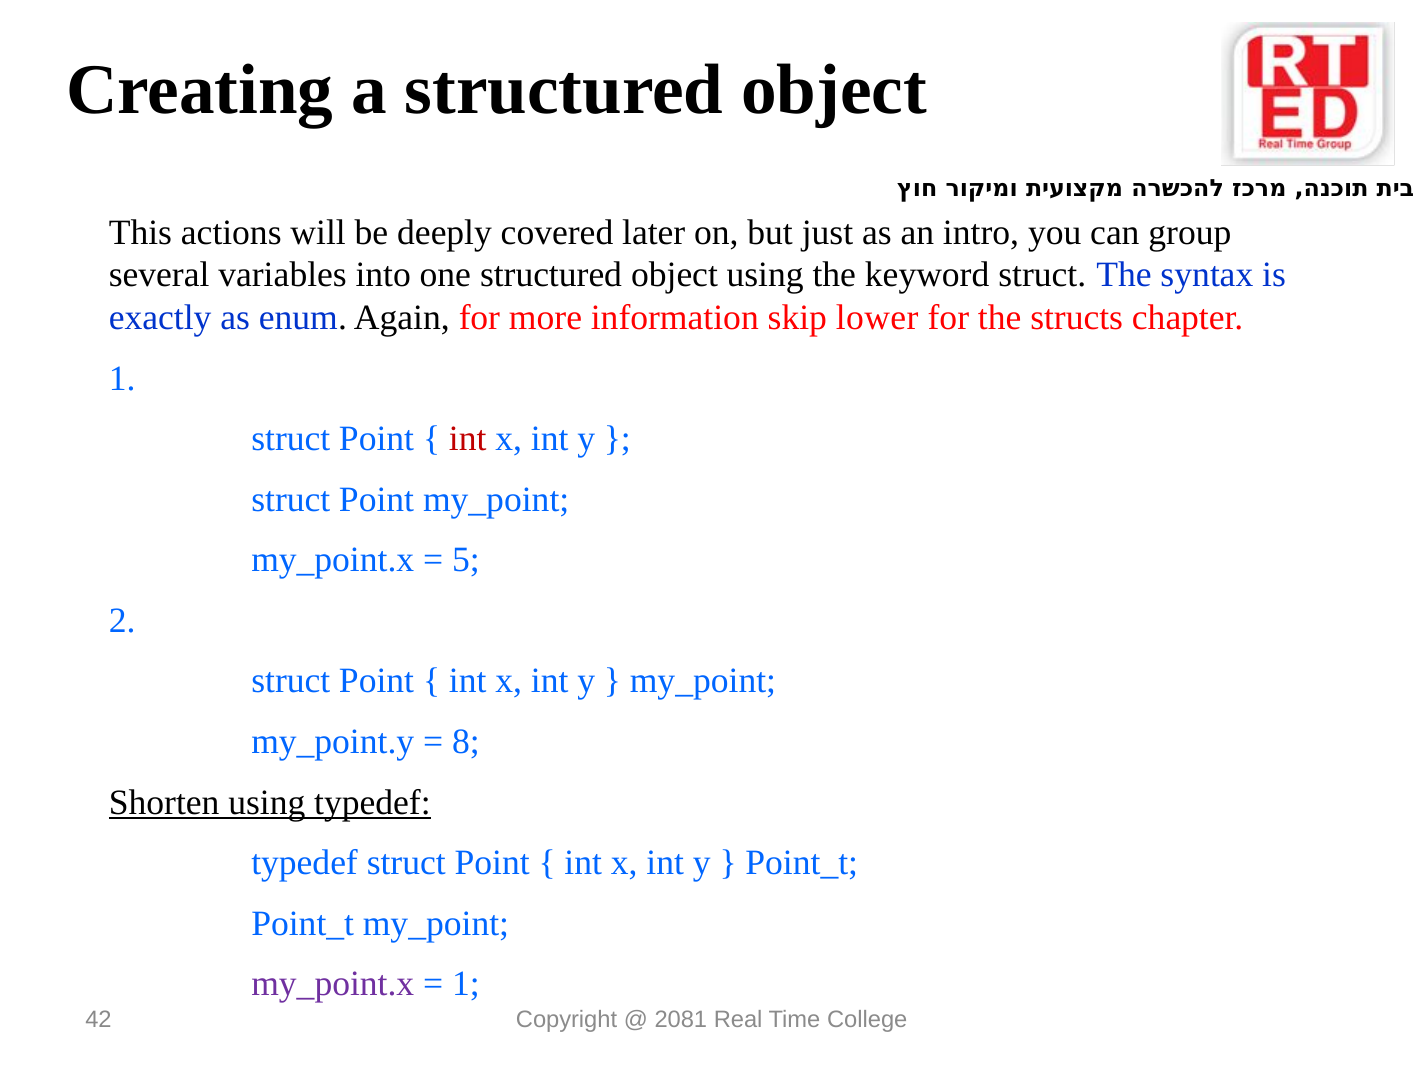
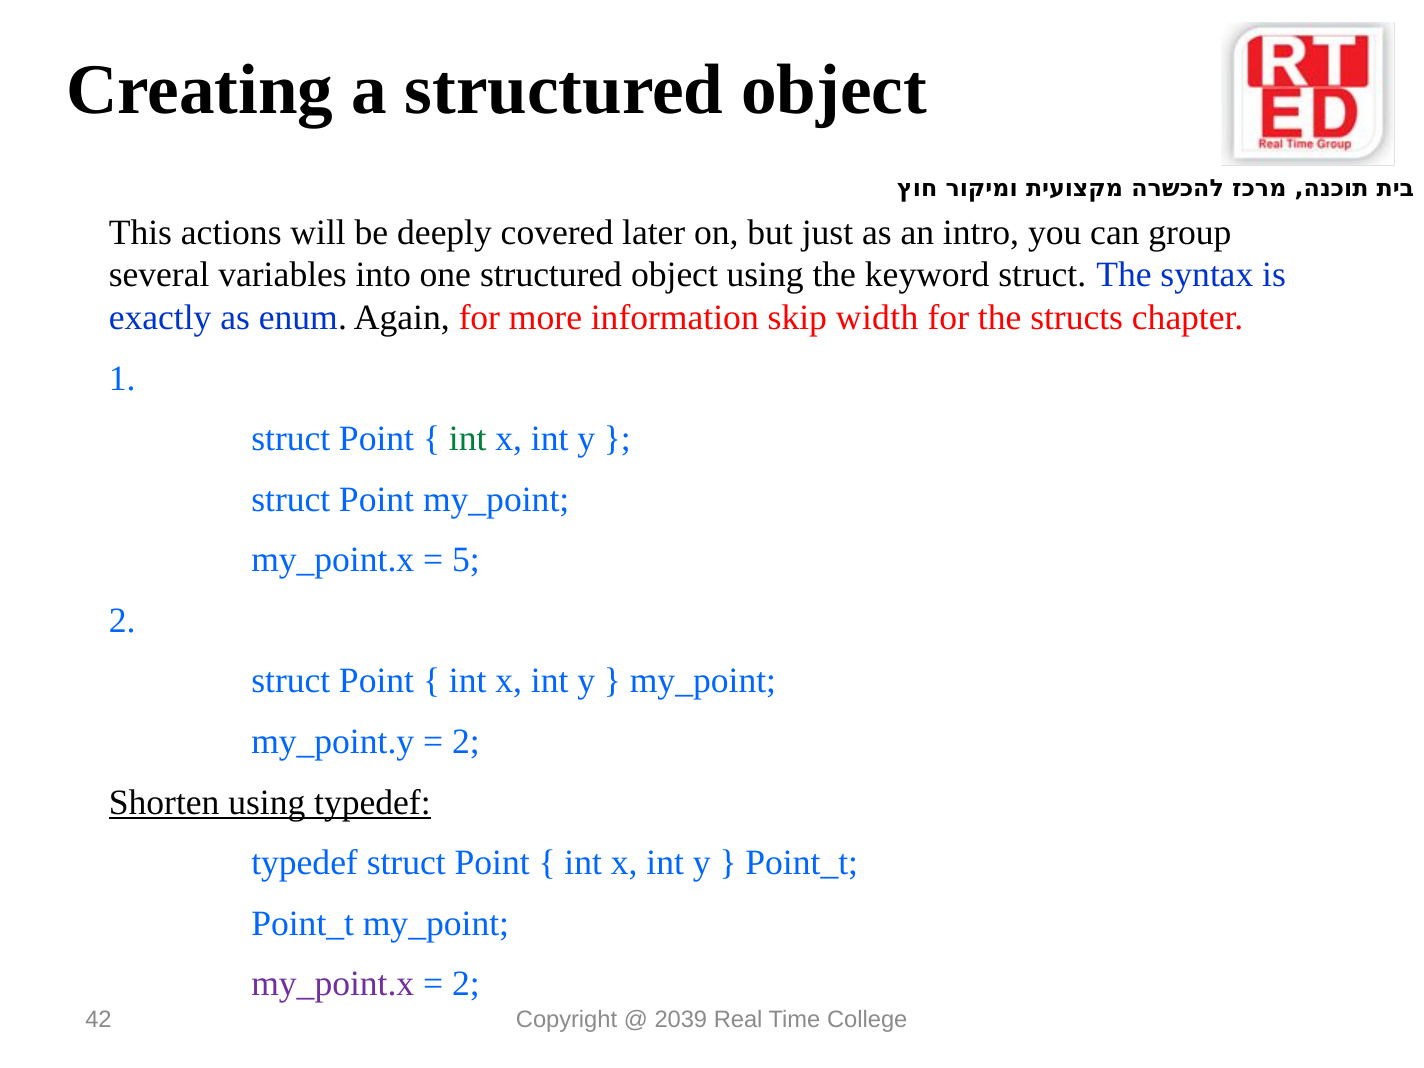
lower: lower -> width
int at (468, 439) colour: red -> green
8 at (466, 742): 8 -> 2
1 at (466, 984): 1 -> 2
2081: 2081 -> 2039
